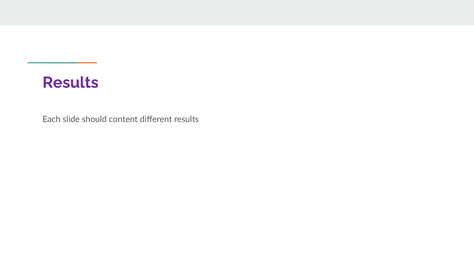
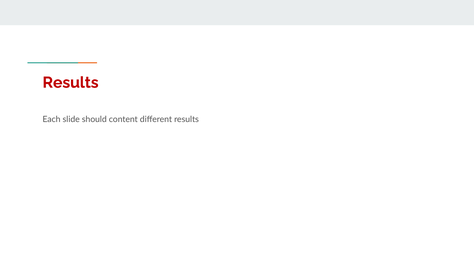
Results at (71, 83) colour: purple -> red
